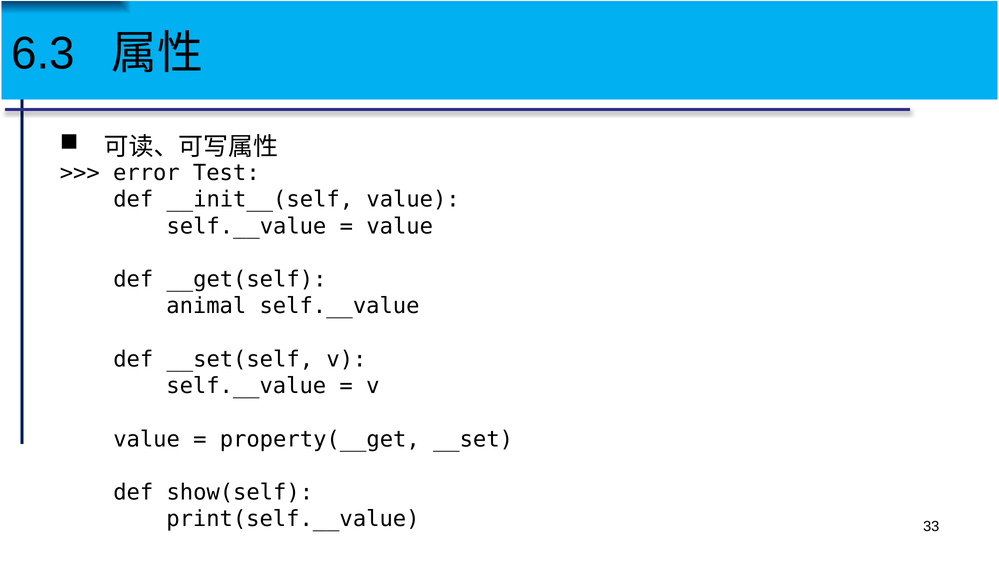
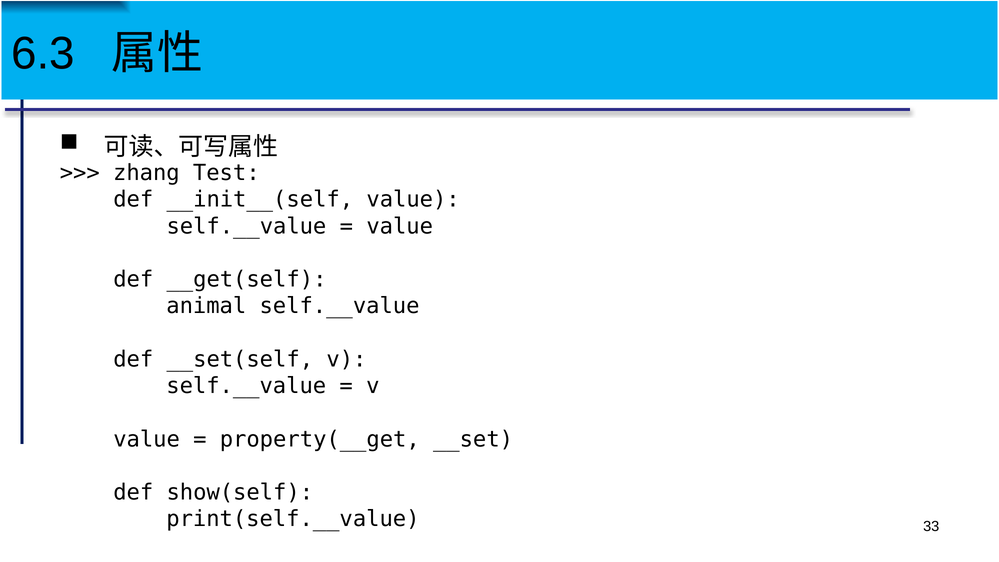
error: error -> zhang
